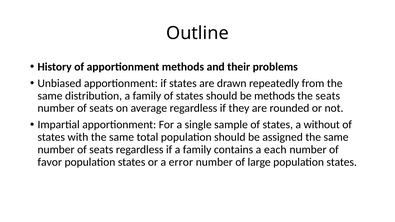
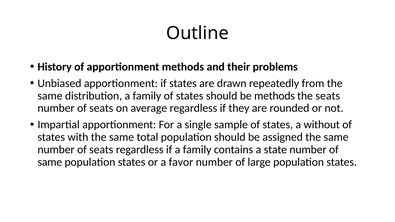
each: each -> state
favor at (50, 162): favor -> same
error: error -> favor
